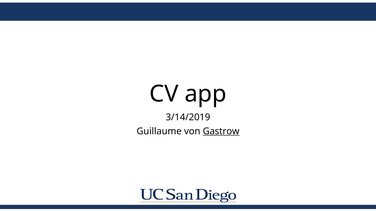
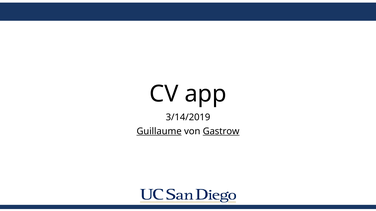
Guillaume underline: none -> present
